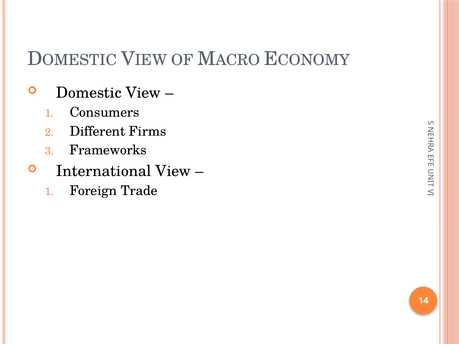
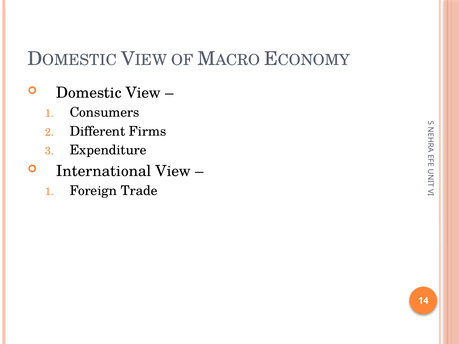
Frameworks: Frameworks -> Expenditure
